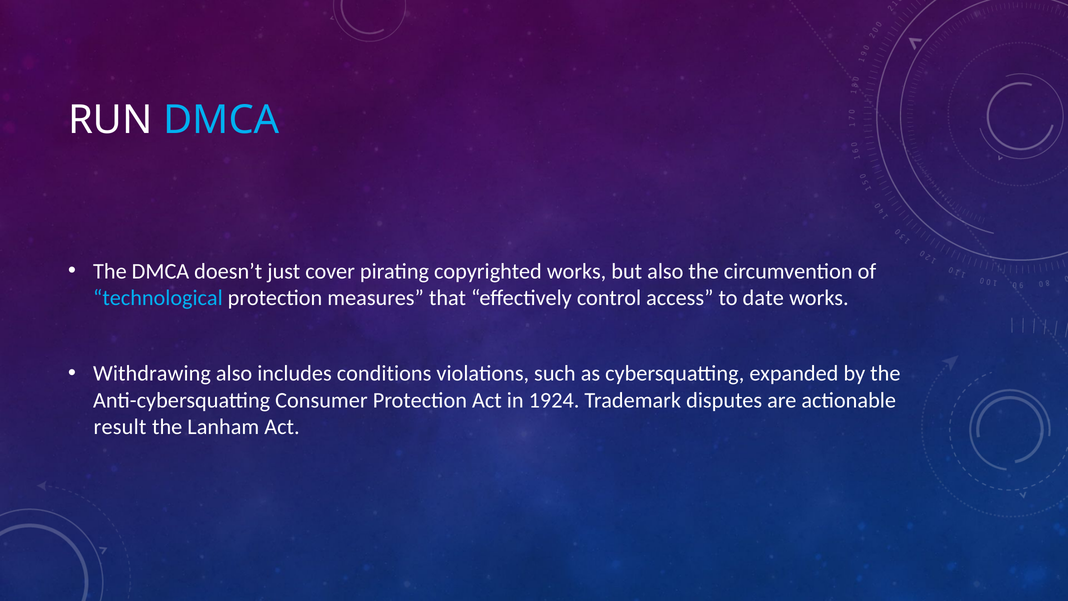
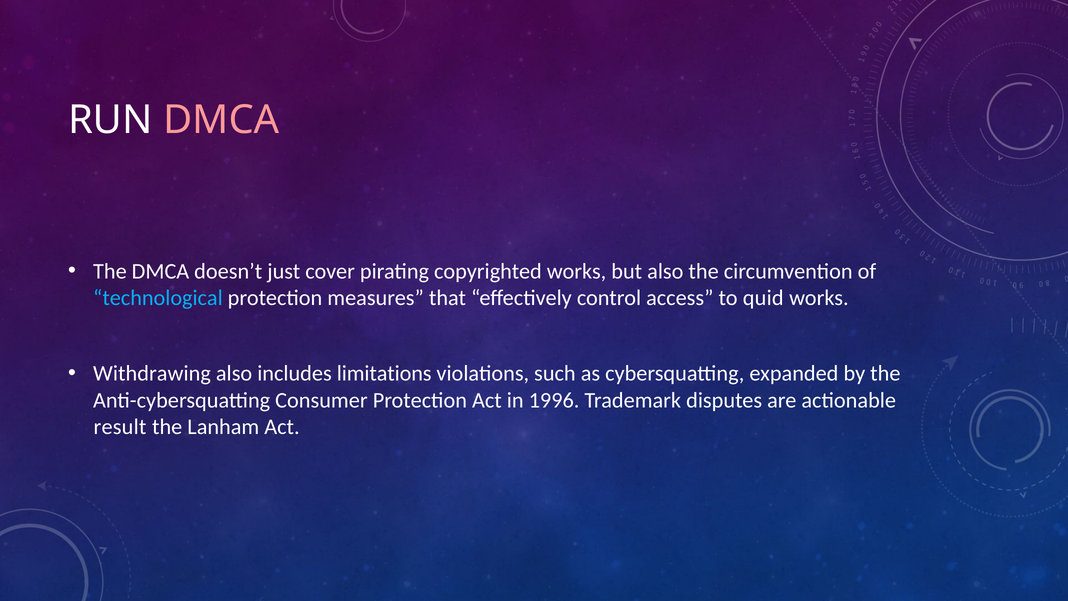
DMCA at (221, 120) colour: light blue -> pink
date: date -> quid
conditions: conditions -> limitations
1924: 1924 -> 1996
